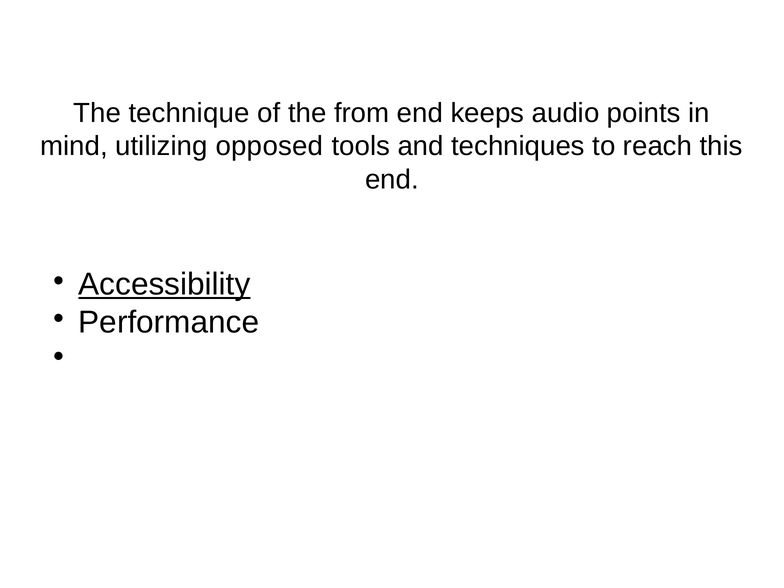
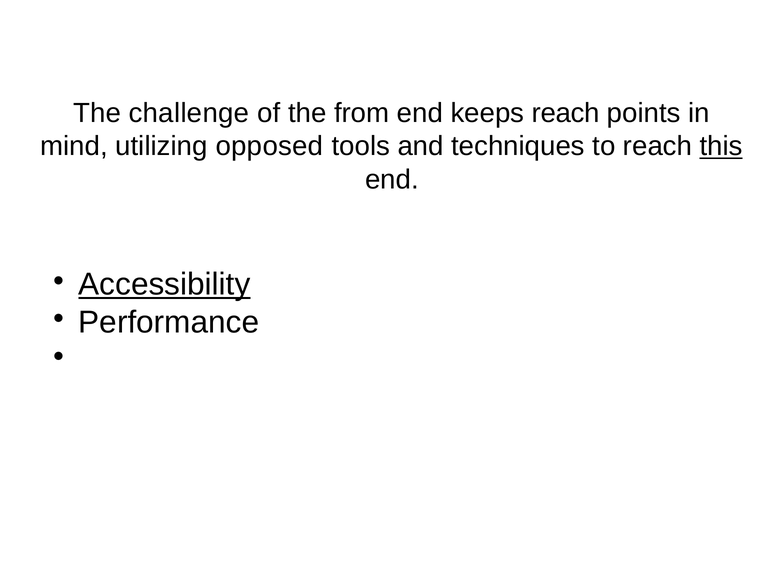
technique: technique -> challenge
keeps audio: audio -> reach
this underline: none -> present
